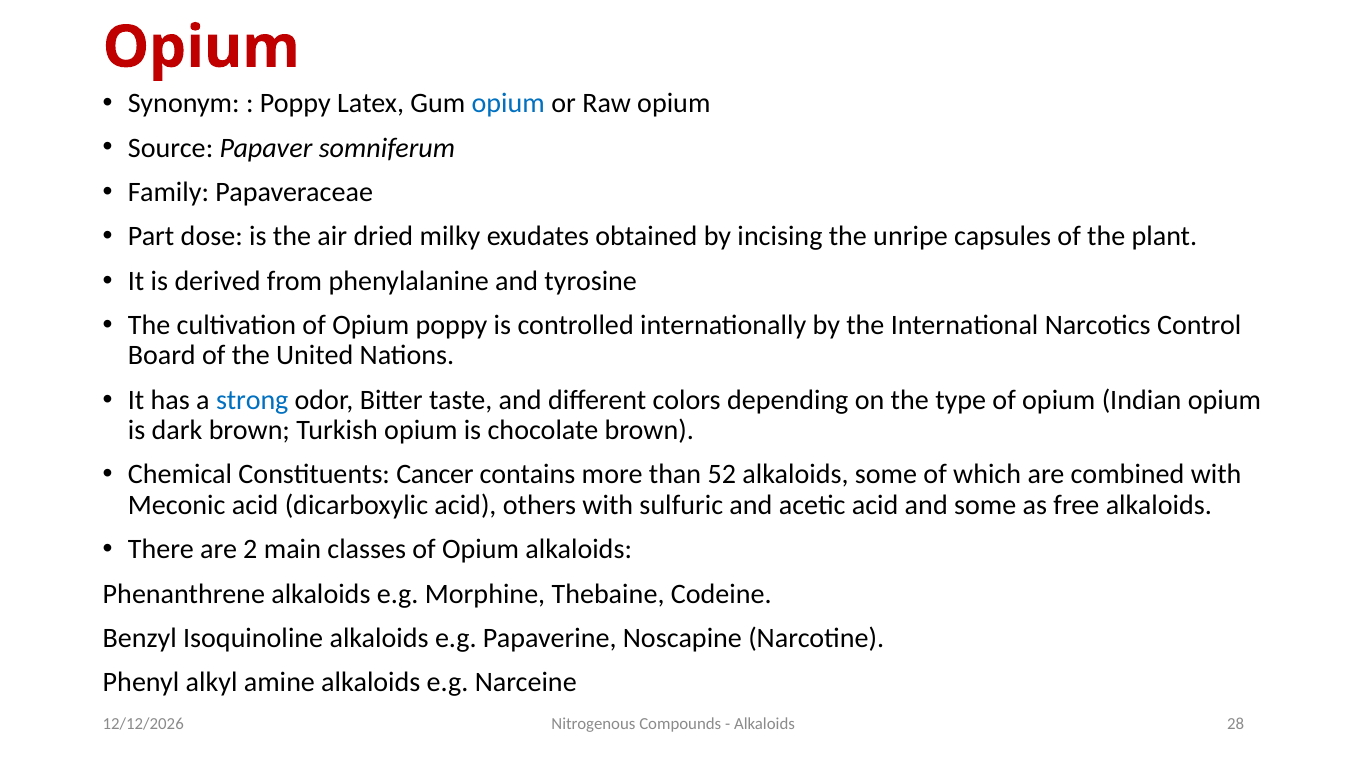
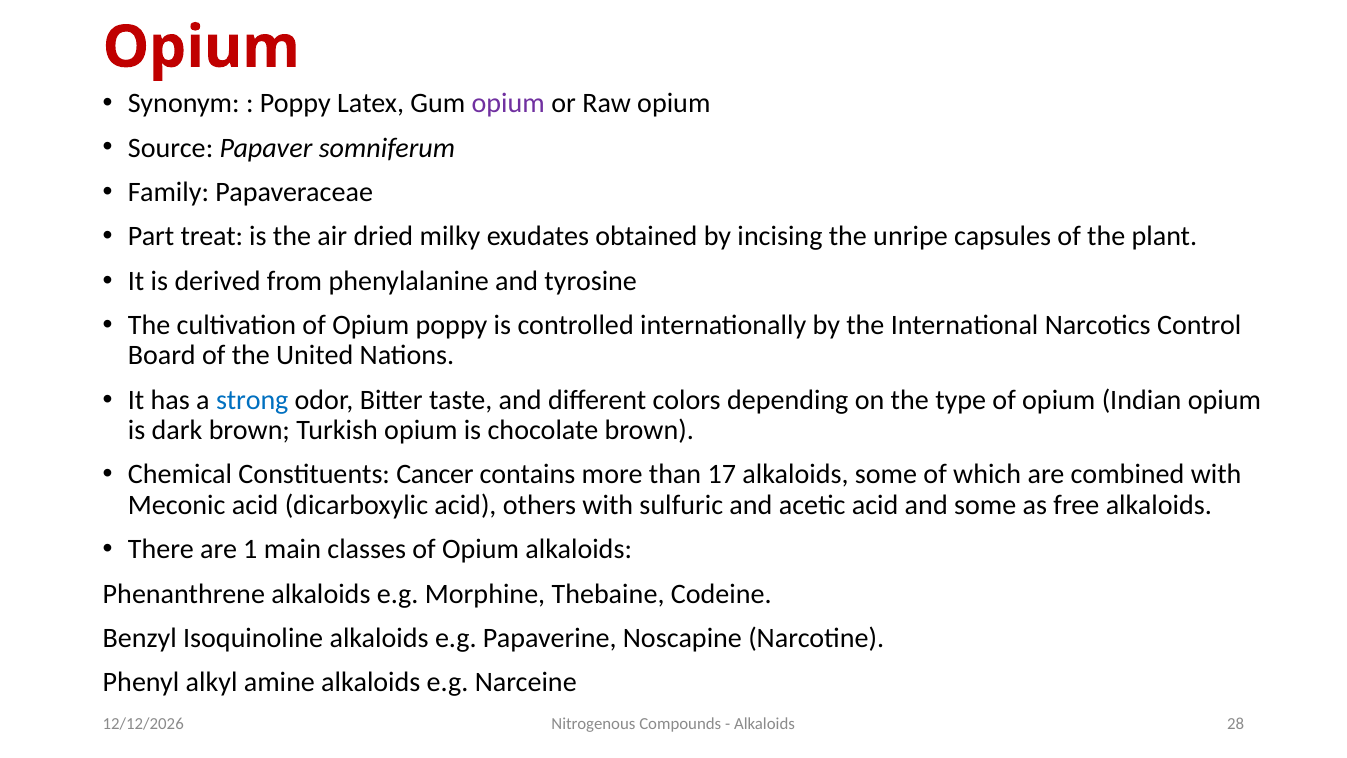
opium at (508, 103) colour: blue -> purple
dose: dose -> treat
52: 52 -> 17
2: 2 -> 1
